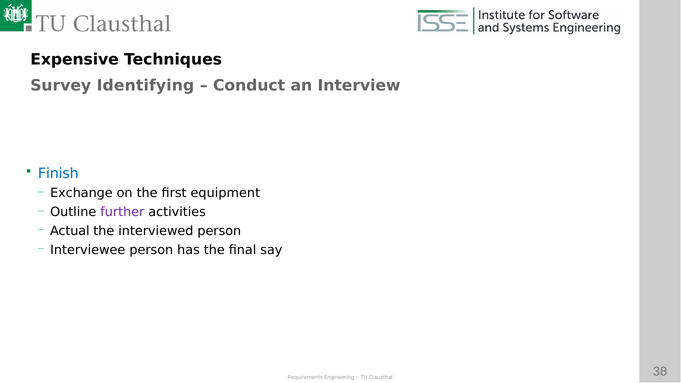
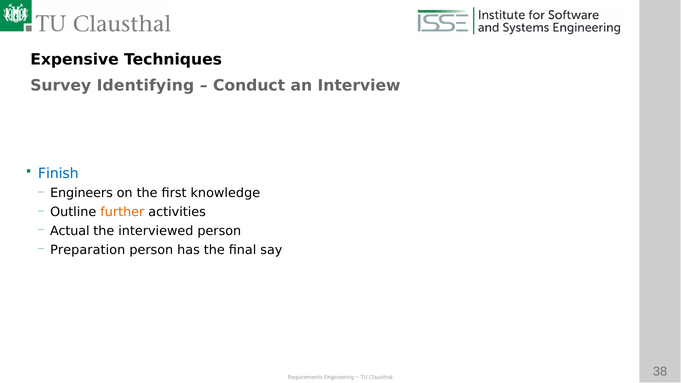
Exchange: Exchange -> Engineers
equipment: equipment -> knowledge
further colour: purple -> orange
Interviewee: Interviewee -> Preparation
